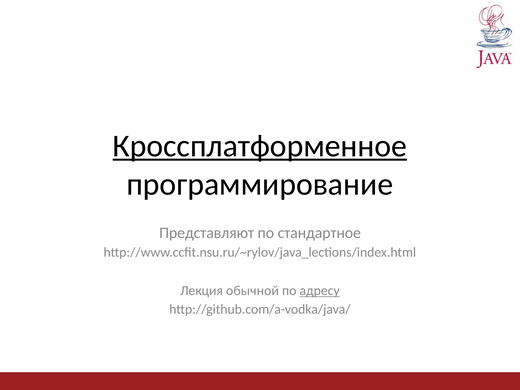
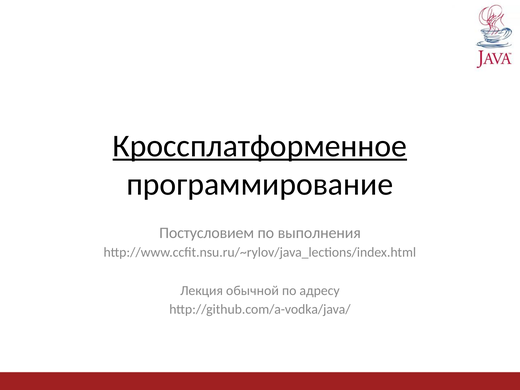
Представляют: Представляют -> Постусловием
стандартное: стандартное -> выполнения
адресу underline: present -> none
